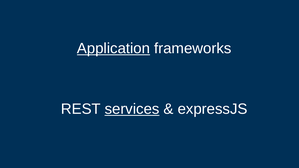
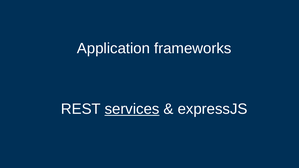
Application underline: present -> none
